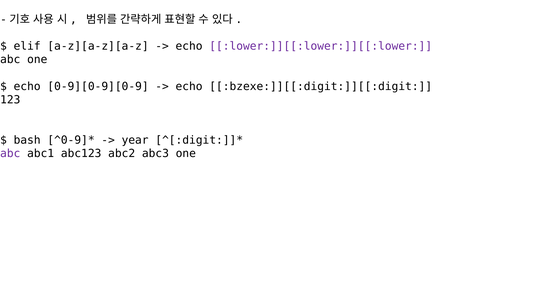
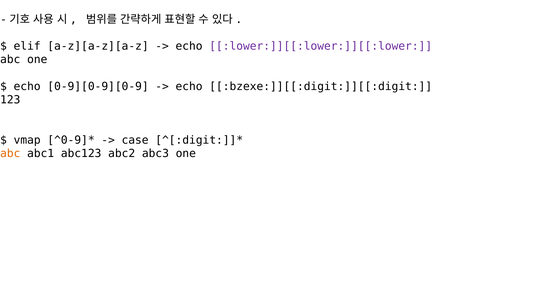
bash: bash -> vmap
year: year -> case
abc at (10, 154) colour: purple -> orange
